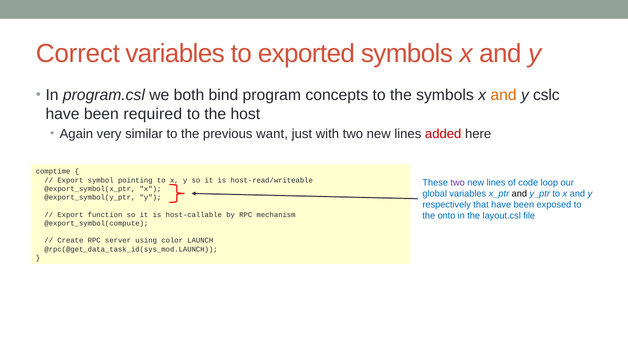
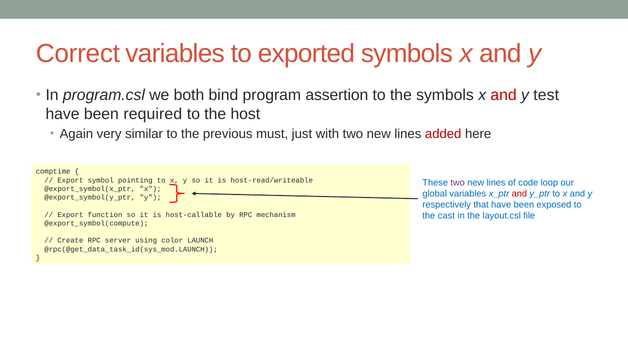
concepts: concepts -> assertion
and at (504, 95) colour: orange -> red
cslc: cslc -> test
want: want -> must
and at (519, 194) colour: black -> red
onto: onto -> cast
